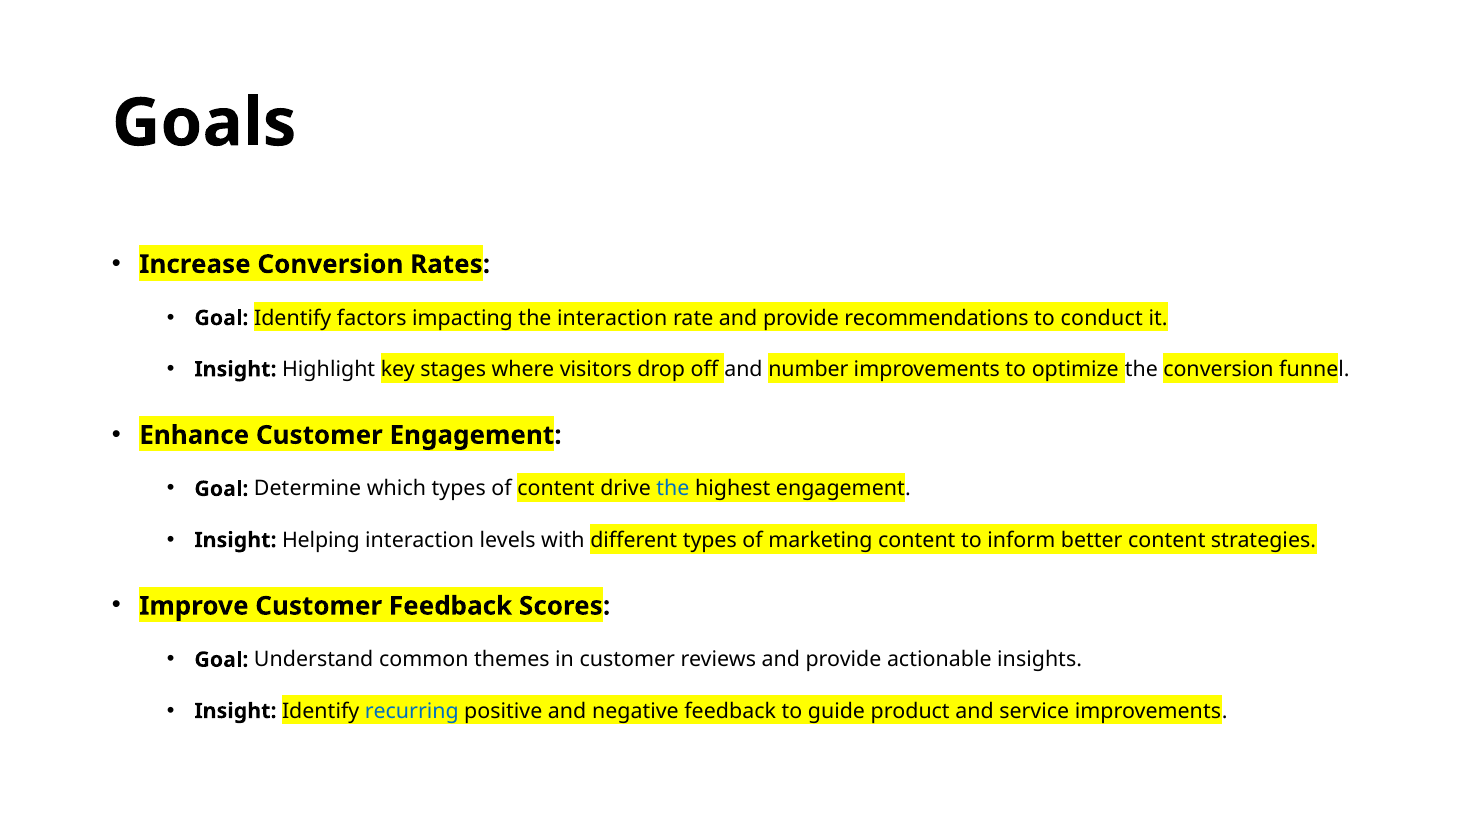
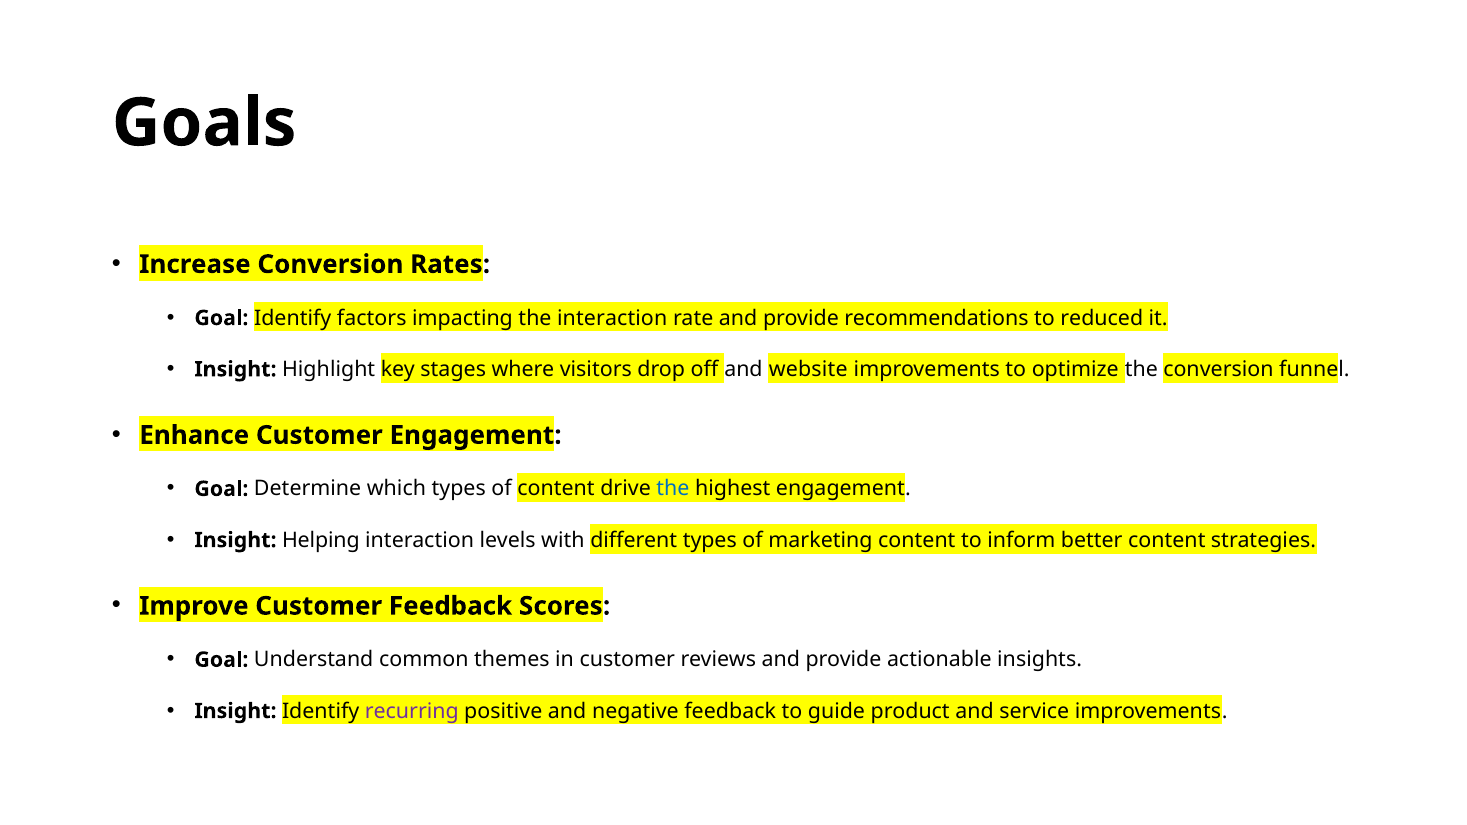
conduct: conduct -> reduced
number: number -> website
recurring colour: blue -> purple
